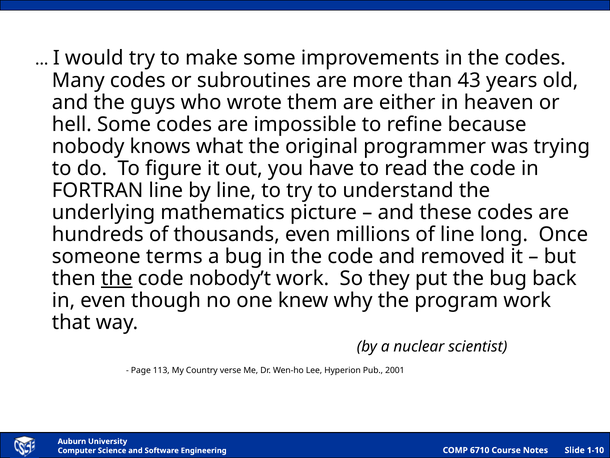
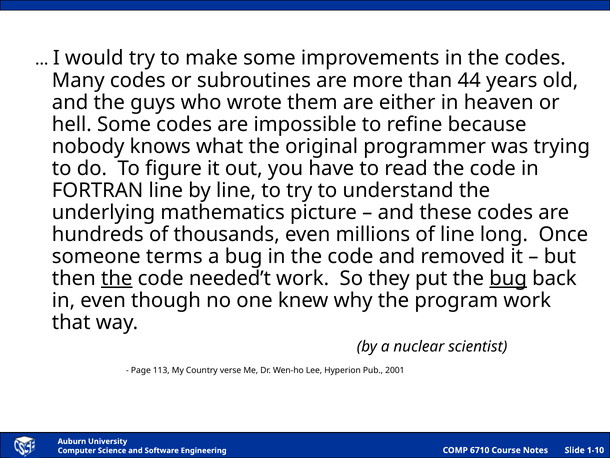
43: 43 -> 44
nobody’t: nobody’t -> needed’t
bug at (508, 278) underline: none -> present
